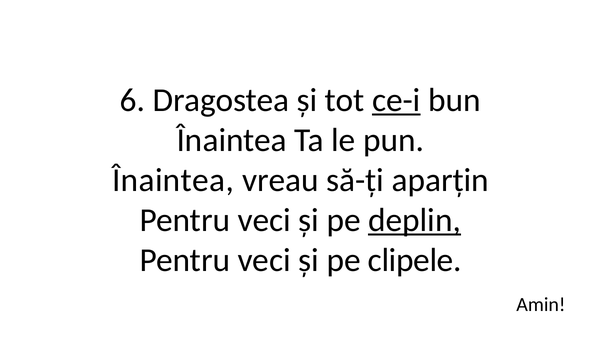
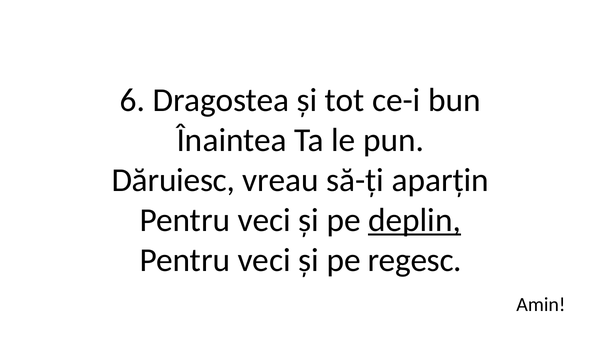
ce-i underline: present -> none
Înaintea at (173, 180): Înaintea -> Dăruiesc
clipele: clipele -> regesc
